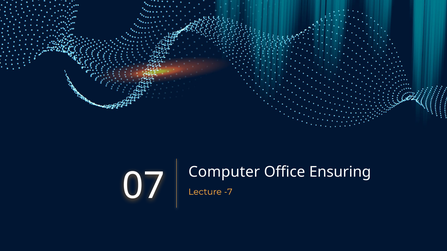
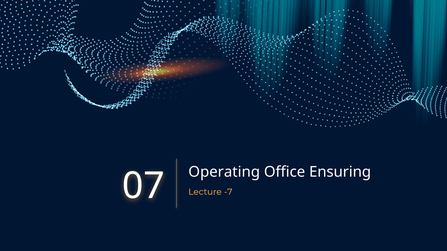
Computer: Computer -> Operating
